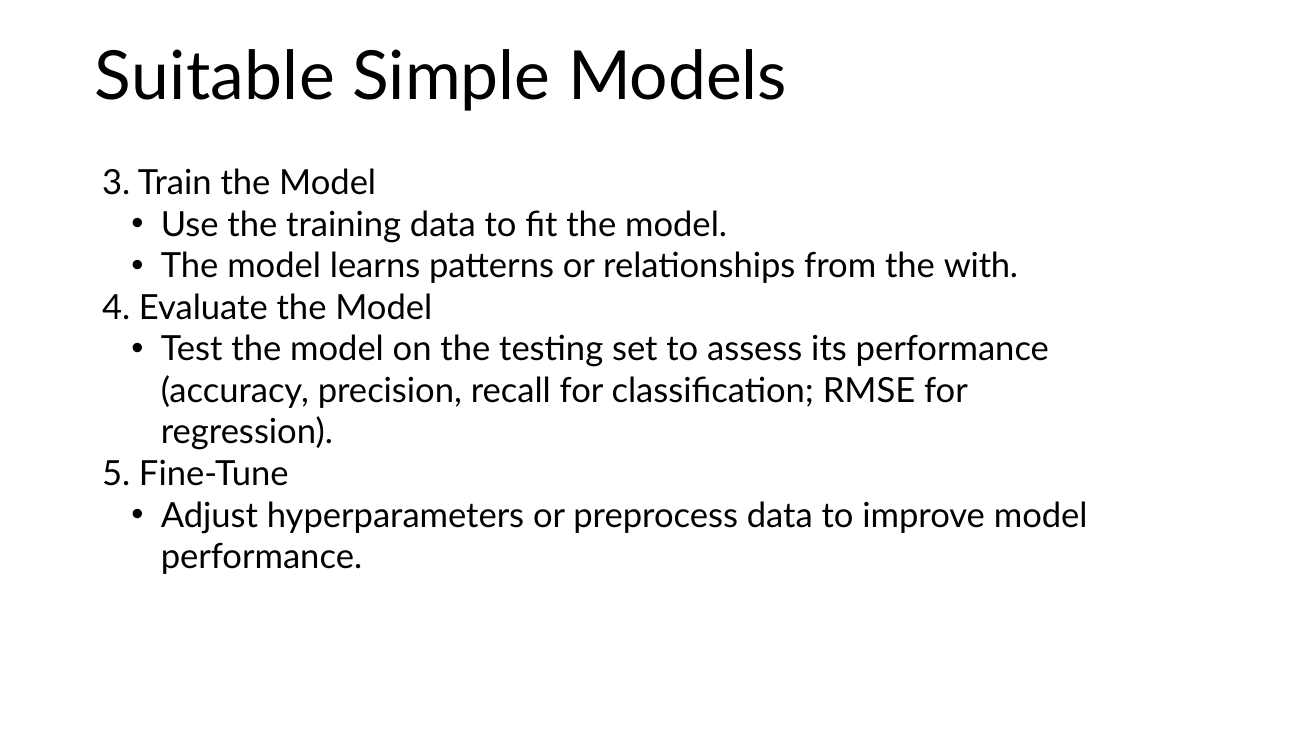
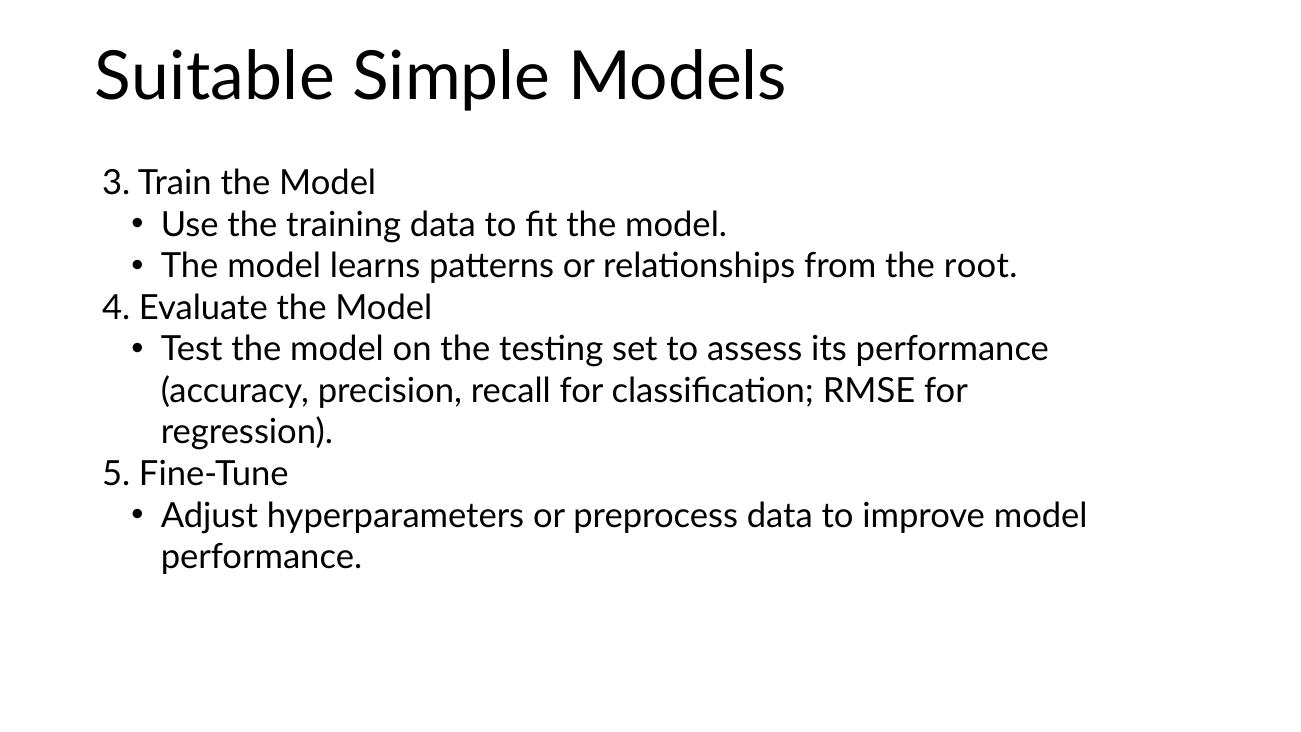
with: with -> root
